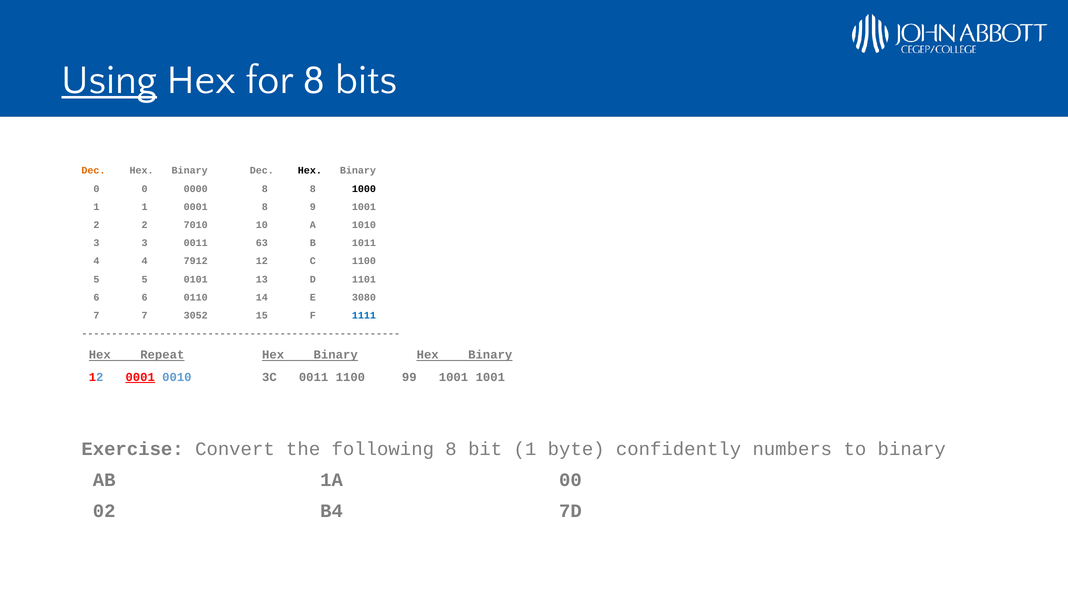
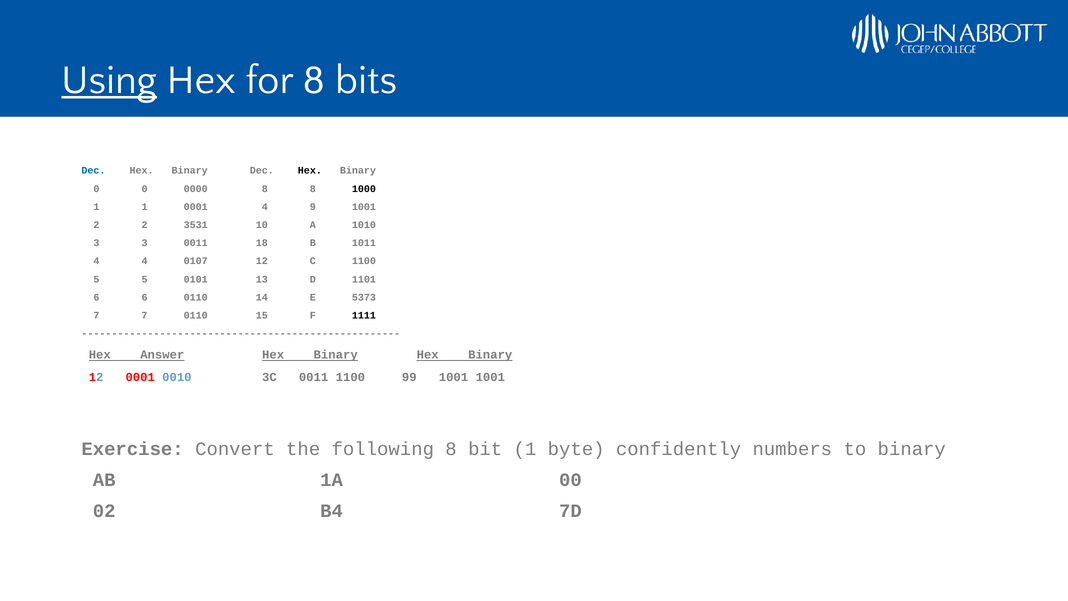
Dec at (93, 171) colour: orange -> blue
0001 8: 8 -> 4
7010: 7010 -> 3531
63: 63 -> 18
7912: 7912 -> 0107
3080: 3080 -> 5373
7 3052: 3052 -> 0110
1111 colour: blue -> black
Repeat: Repeat -> Answer
0001 at (140, 377) underline: present -> none
